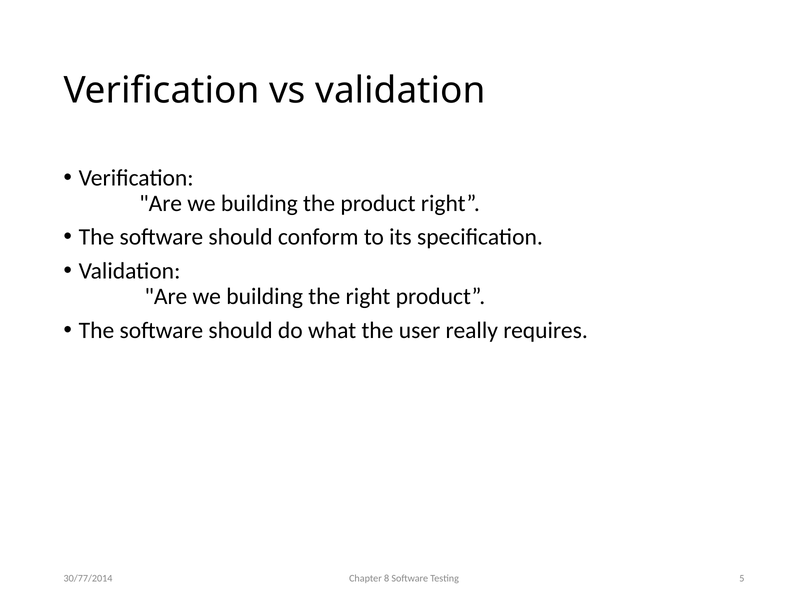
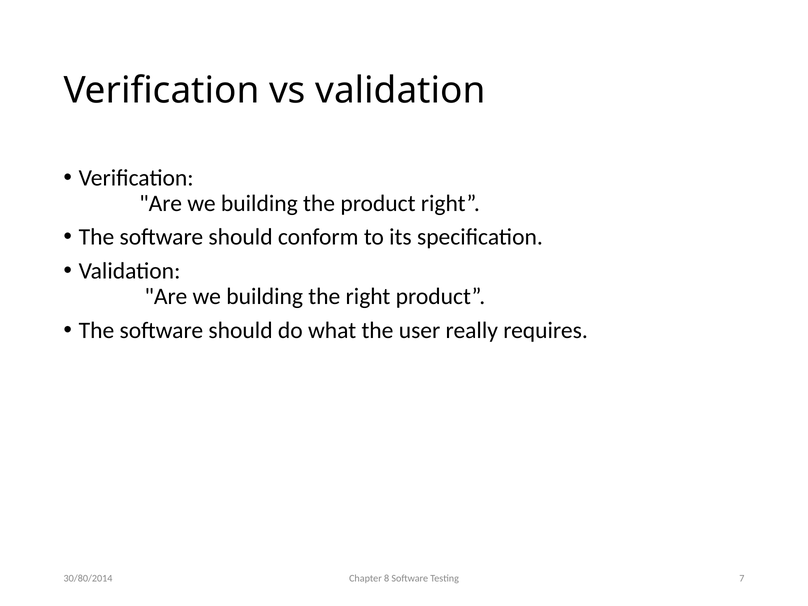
5: 5 -> 7
30/77/2014: 30/77/2014 -> 30/80/2014
